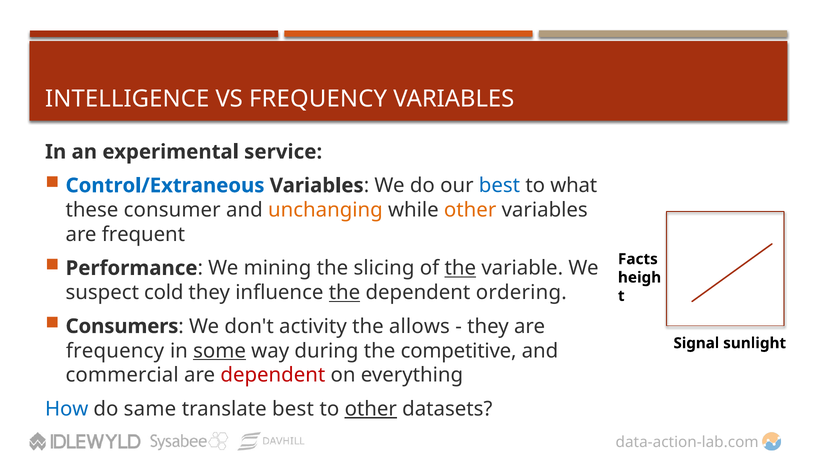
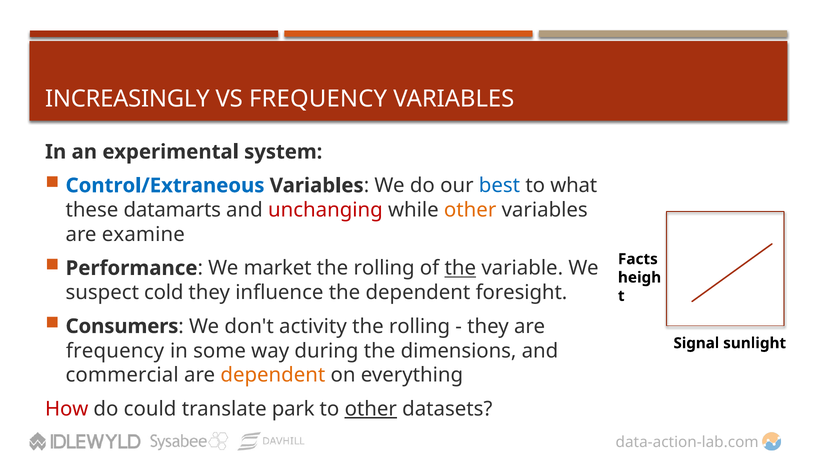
INTELLIGENCE: INTELLIGENCE -> INCREASINGLY
service: service -> system
consumer: consumer -> datamarts
unchanging colour: orange -> red
frequent: frequent -> examine
mining: mining -> market
slicing at (384, 268): slicing -> rolling
the at (345, 293) underline: present -> none
ordering: ordering -> foresight
allows at (419, 327): allows -> rolling
some underline: present -> none
competitive: competitive -> dimensions
dependent at (273, 376) colour: red -> orange
How colour: blue -> red
same: same -> could
translate best: best -> park
